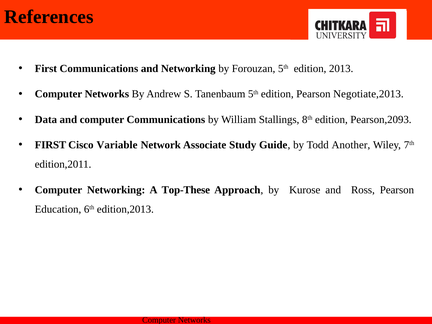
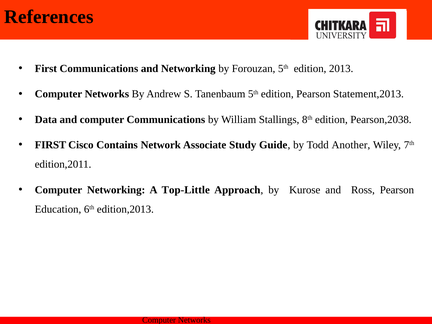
Negotiate,2013: Negotiate,2013 -> Statement,2013
Pearson,2093: Pearson,2093 -> Pearson,2038
Variable: Variable -> Contains
Top-These: Top-These -> Top-Little
